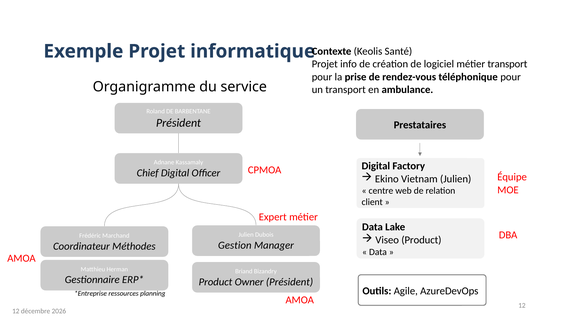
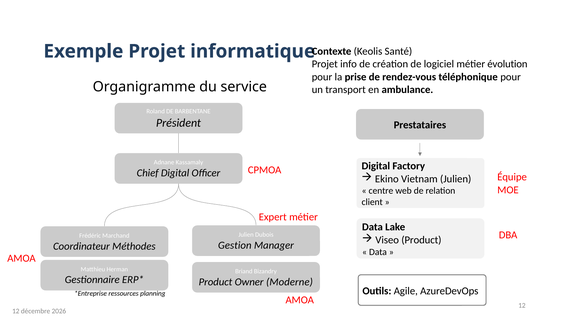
métier transport: transport -> évolution
Owner Président: Président -> Moderne
